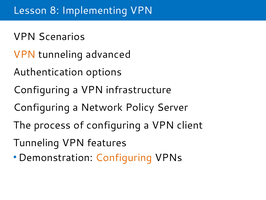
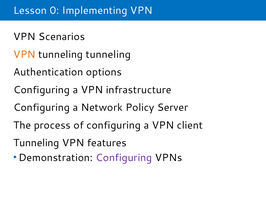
8: 8 -> 0
tunneling advanced: advanced -> tunneling
Configuring at (124, 157) colour: orange -> purple
